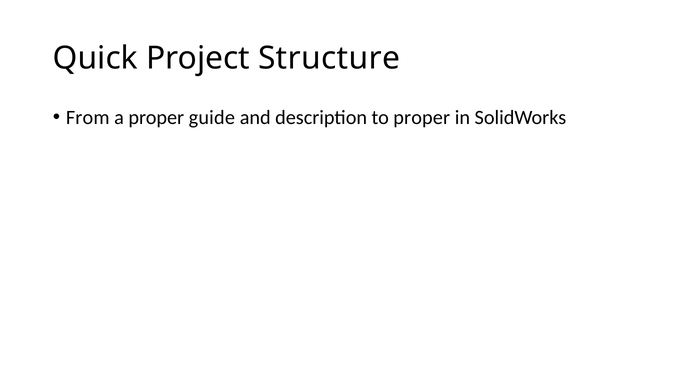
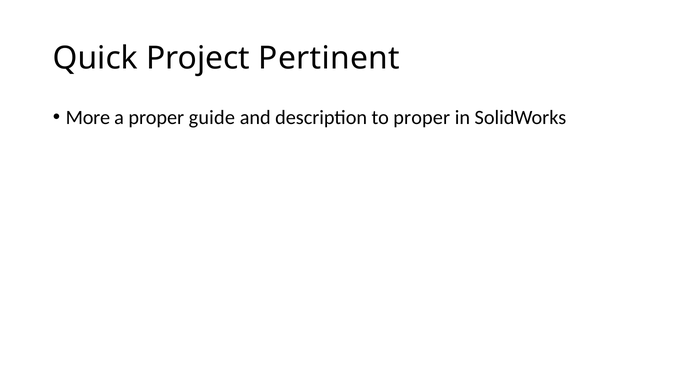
Structure: Structure -> Pertinent
From: From -> More
